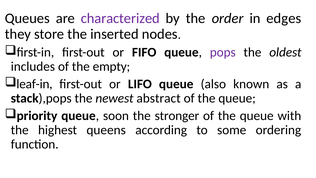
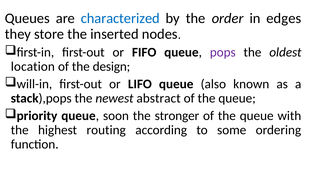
characterized colour: purple -> blue
includes: includes -> location
empty: empty -> design
leaf-in: leaf-in -> will-in
queens: queens -> routing
